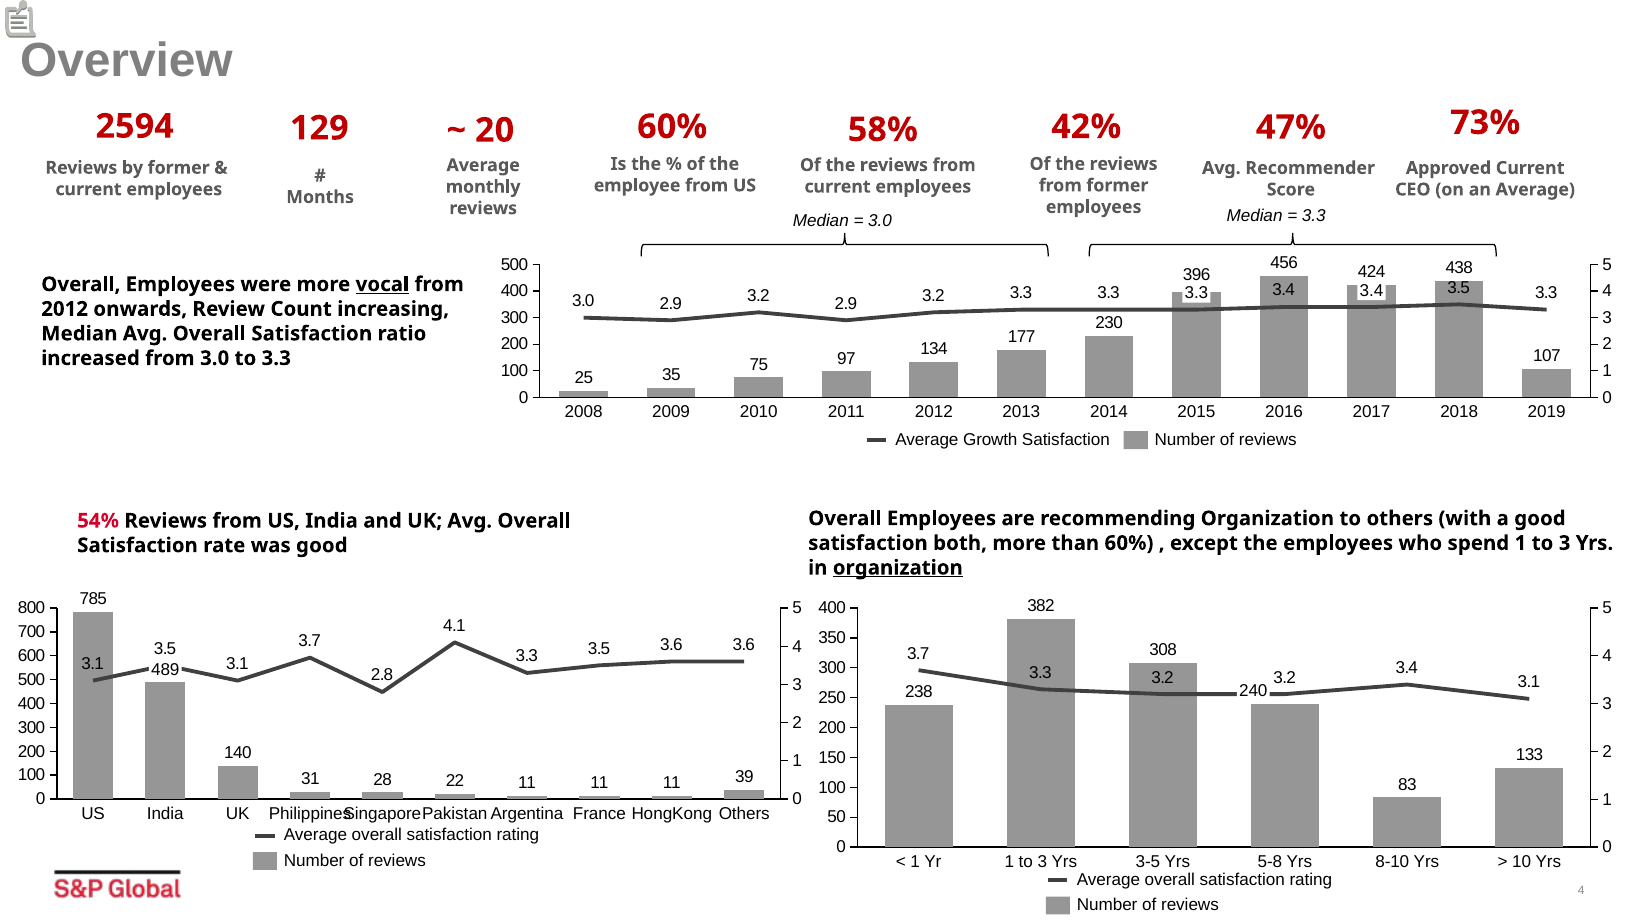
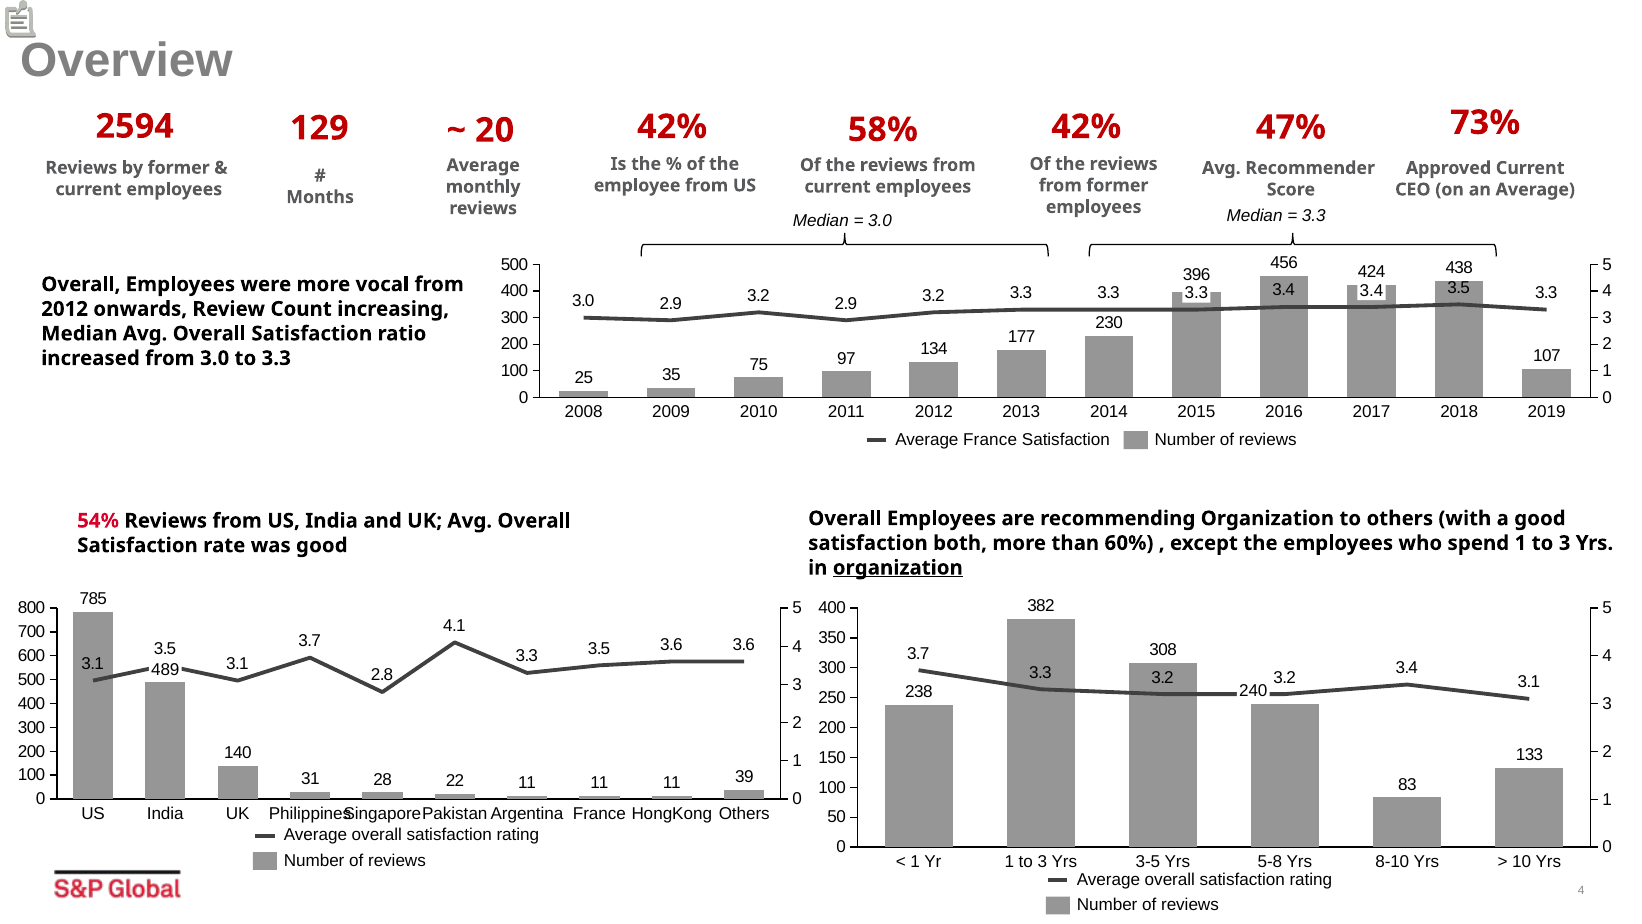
60% at (672, 127): 60% -> 42%
vocal underline: present -> none
Average Growth: Growth -> France
